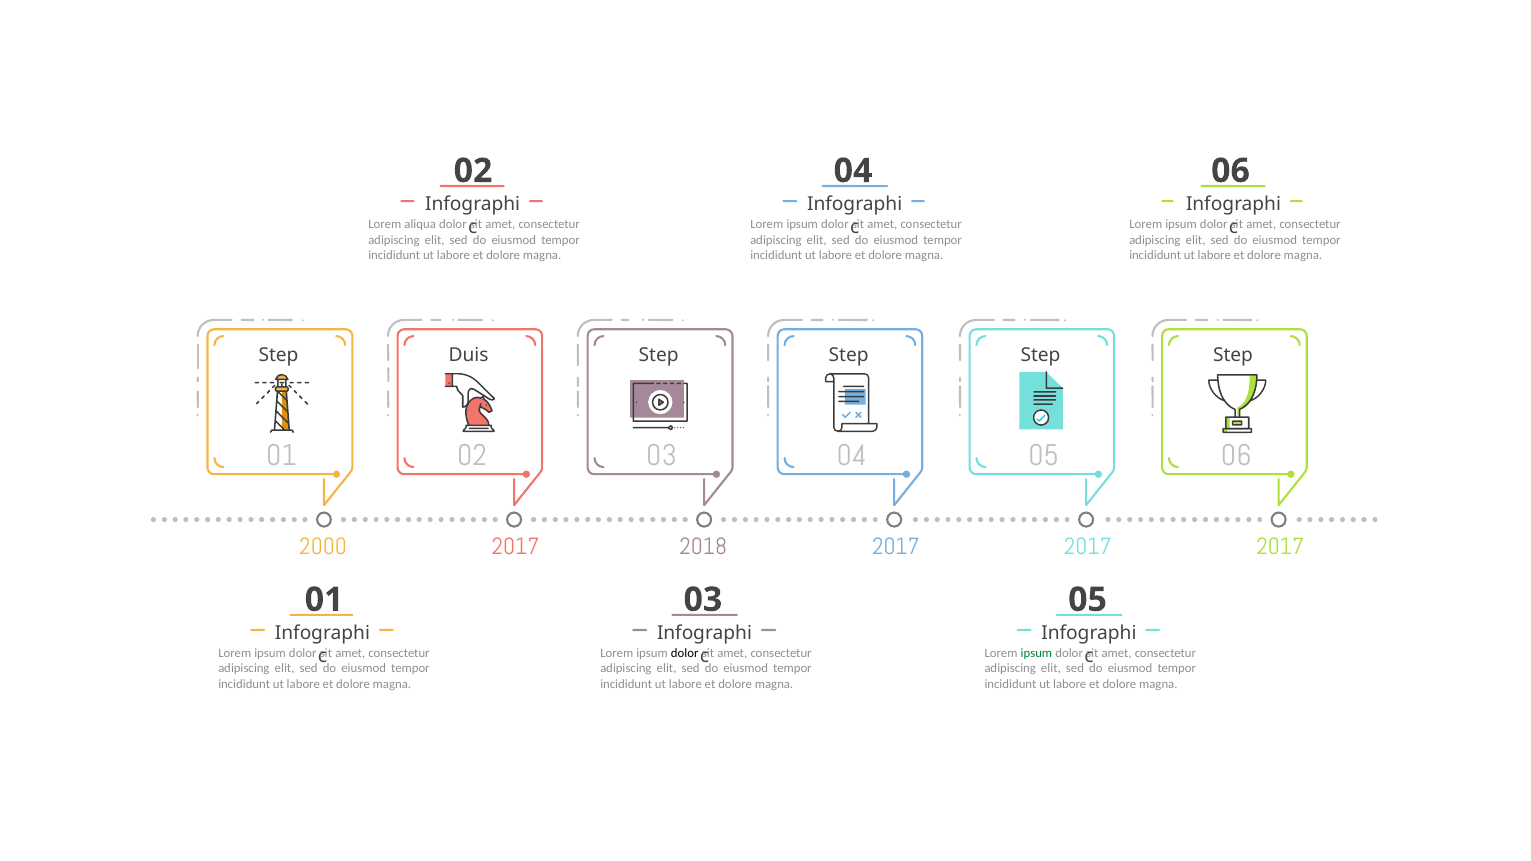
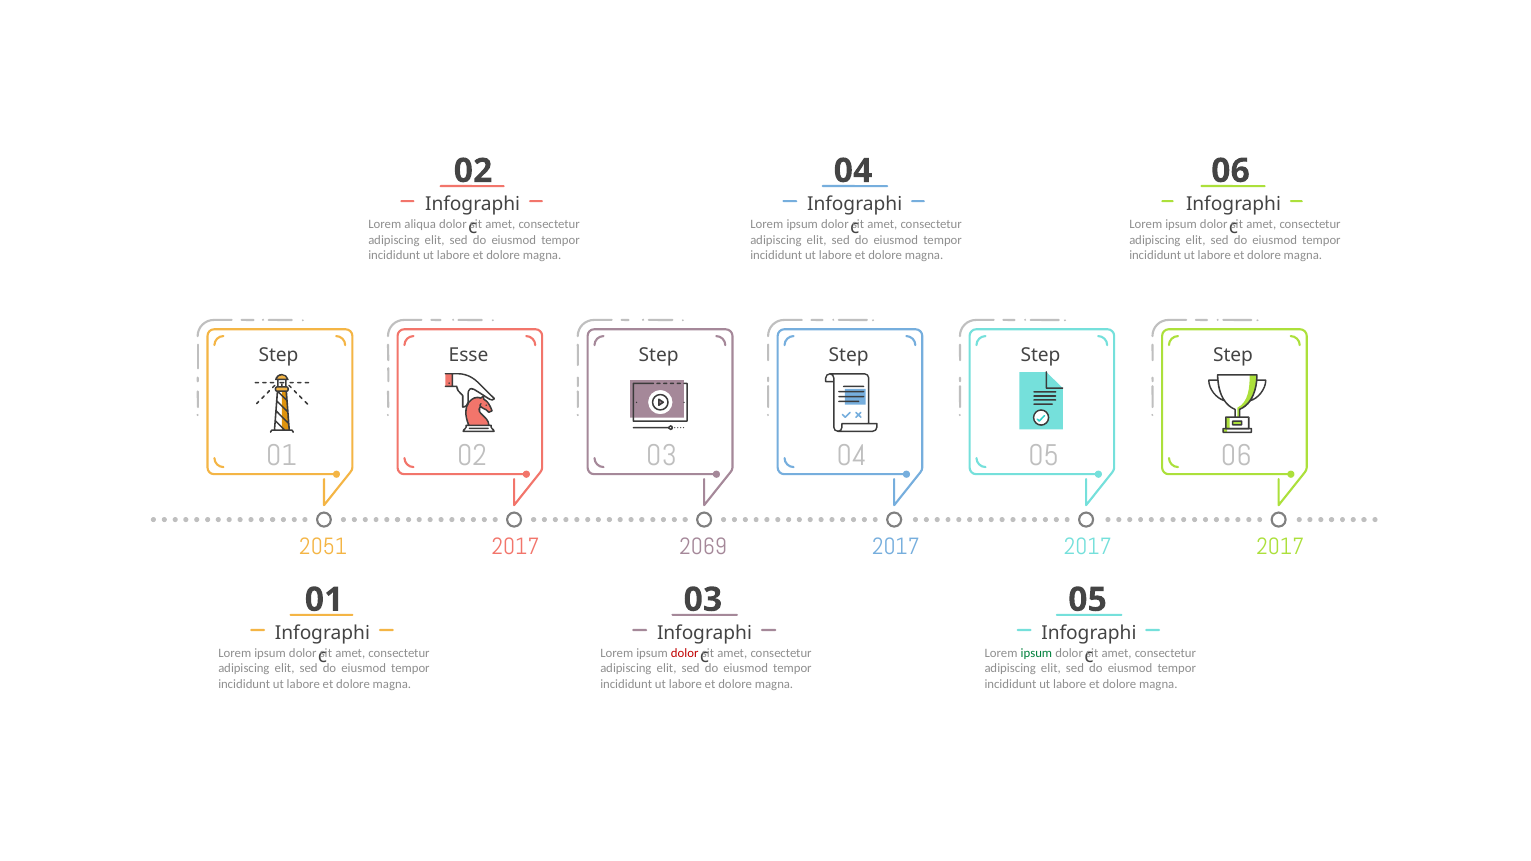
Duis: Duis -> Esse
2000: 2000 -> 2051
2018: 2018 -> 2069
dolor at (685, 654) colour: black -> red
